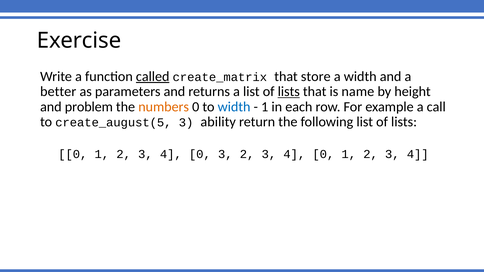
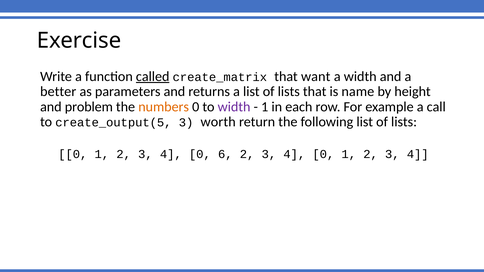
store: store -> want
lists at (289, 92) underline: present -> none
width at (234, 107) colour: blue -> purple
create_august(5: create_august(5 -> create_output(5
ability: ability -> worth
0 3: 3 -> 6
